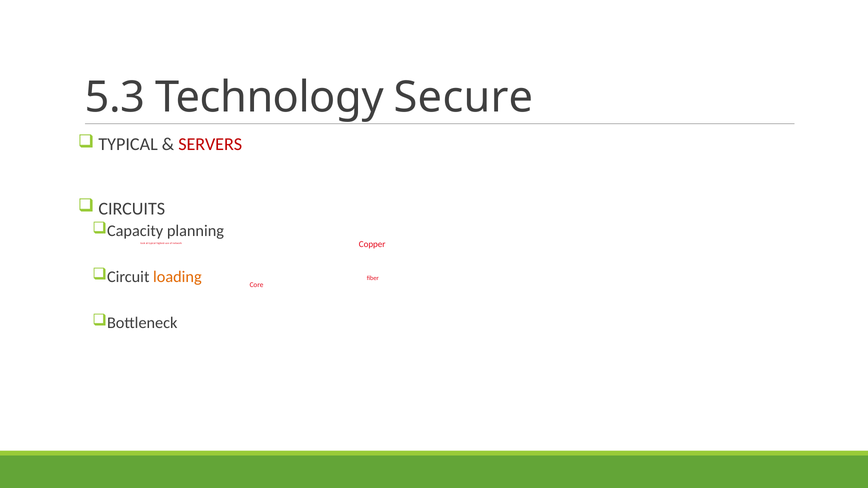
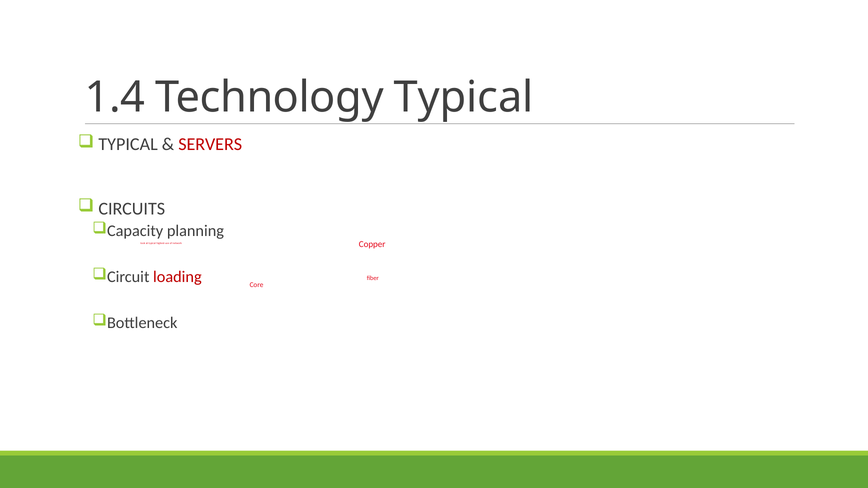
5.3: 5.3 -> 1.4
Technology Secure: Secure -> Typical
loading colour: orange -> red
